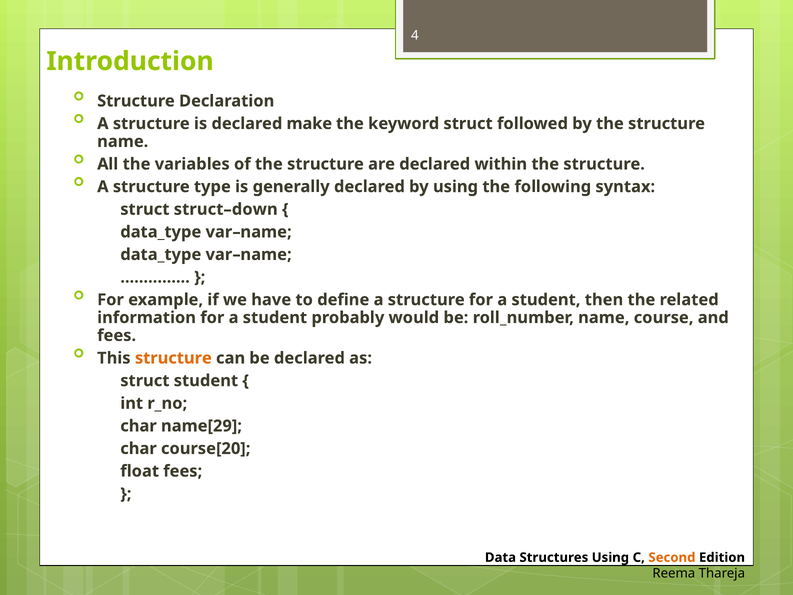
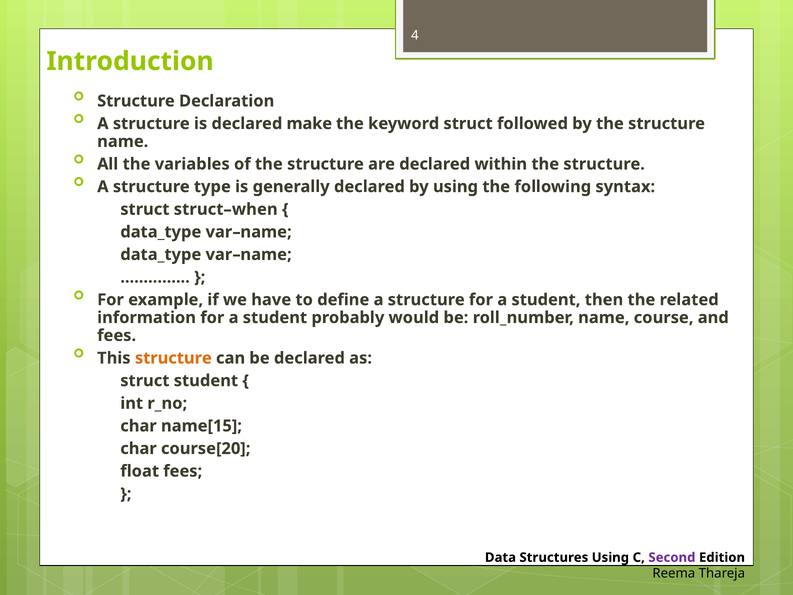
struct–down: struct–down -> struct–when
name[29: name[29 -> name[15
Second colour: orange -> purple
